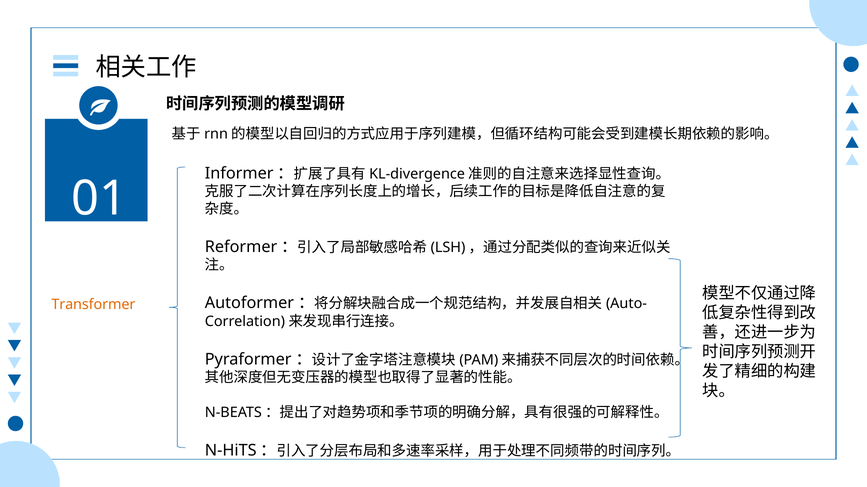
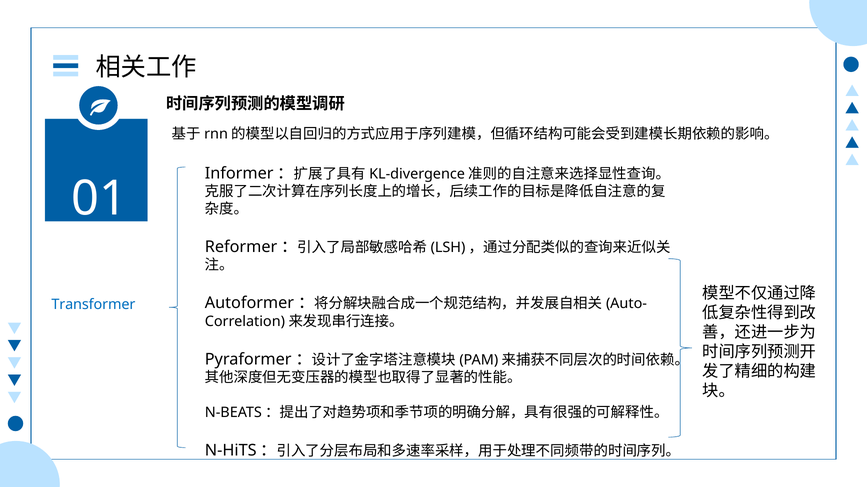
Transformer colour: orange -> blue
